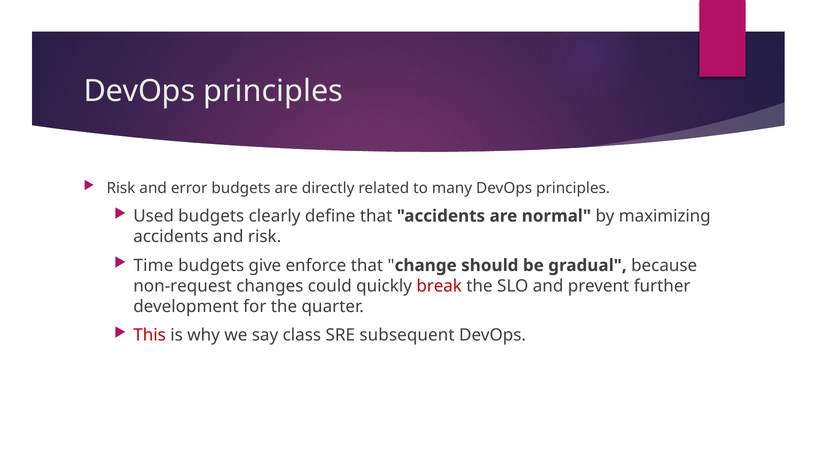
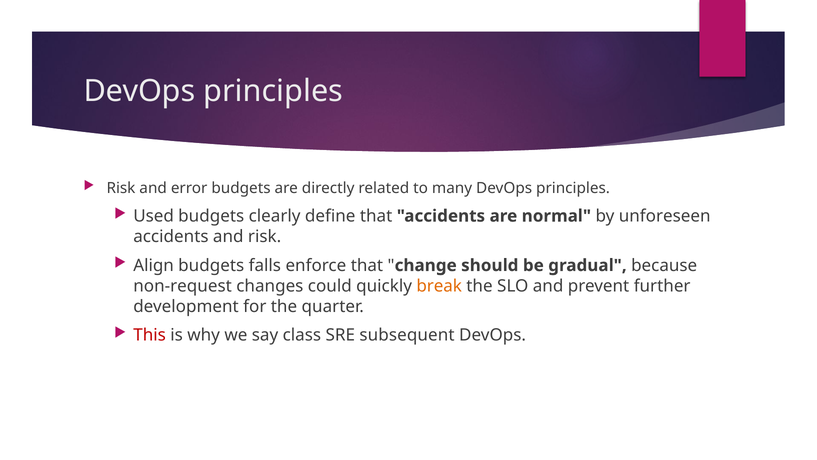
maximizing: maximizing -> unforeseen
Time: Time -> Align
give: give -> falls
break colour: red -> orange
